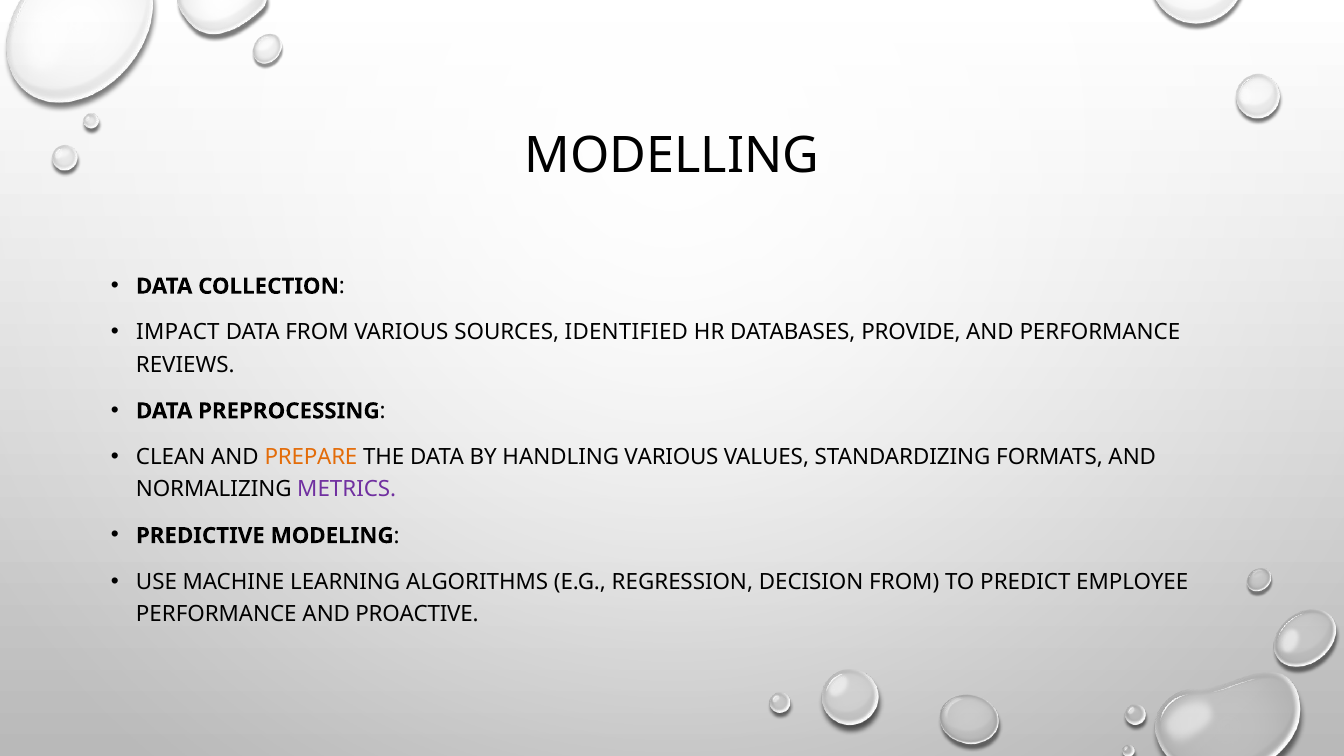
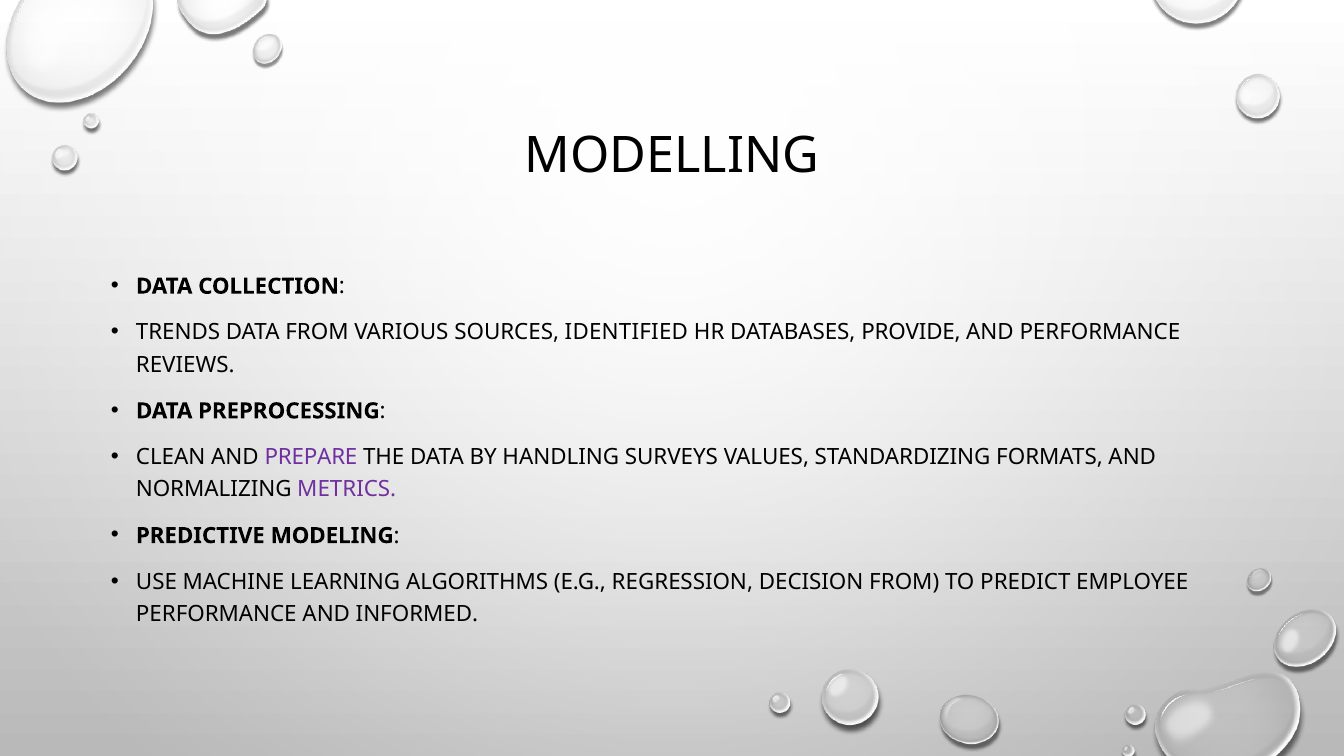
IMPACT: IMPACT -> TRENDS
PREPARE colour: orange -> purple
HANDLING VARIOUS: VARIOUS -> SURVEYS
PROACTIVE: PROACTIVE -> INFORMED
